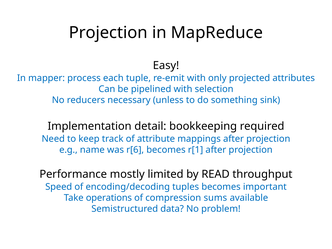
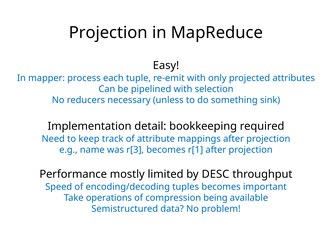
r[6: r[6 -> r[3
READ: READ -> DESC
sums: sums -> being
